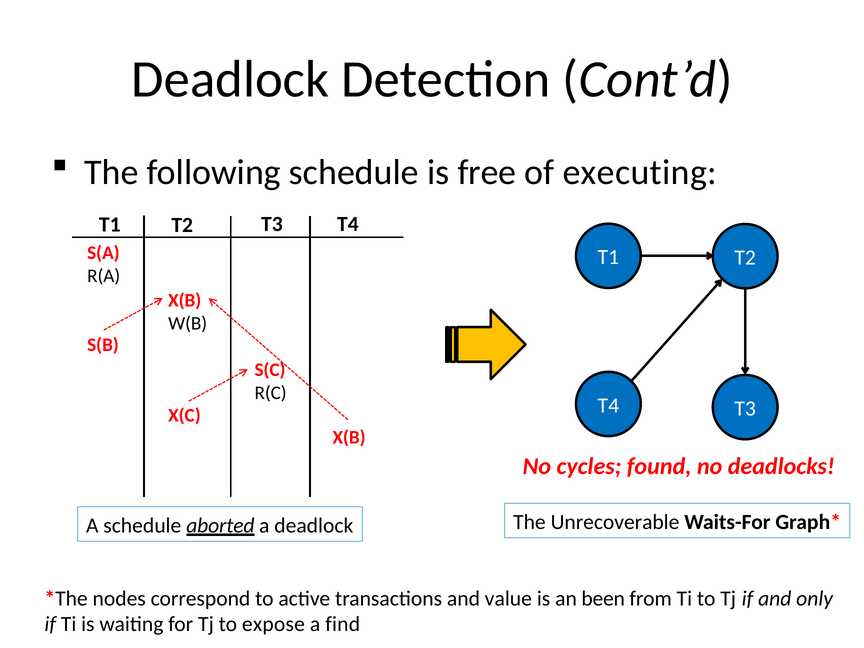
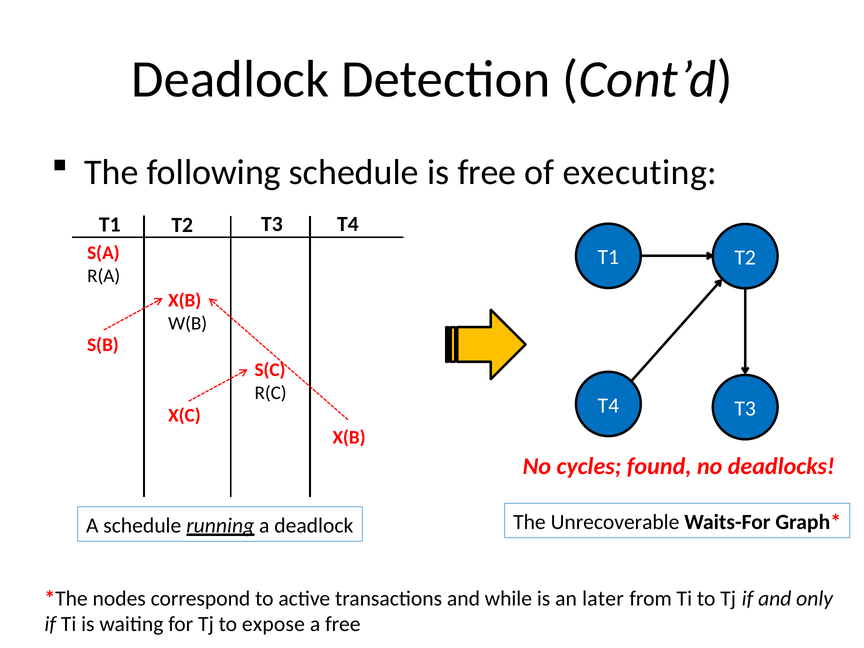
aborted: aborted -> running
value: value -> while
been: been -> later
a find: find -> free
